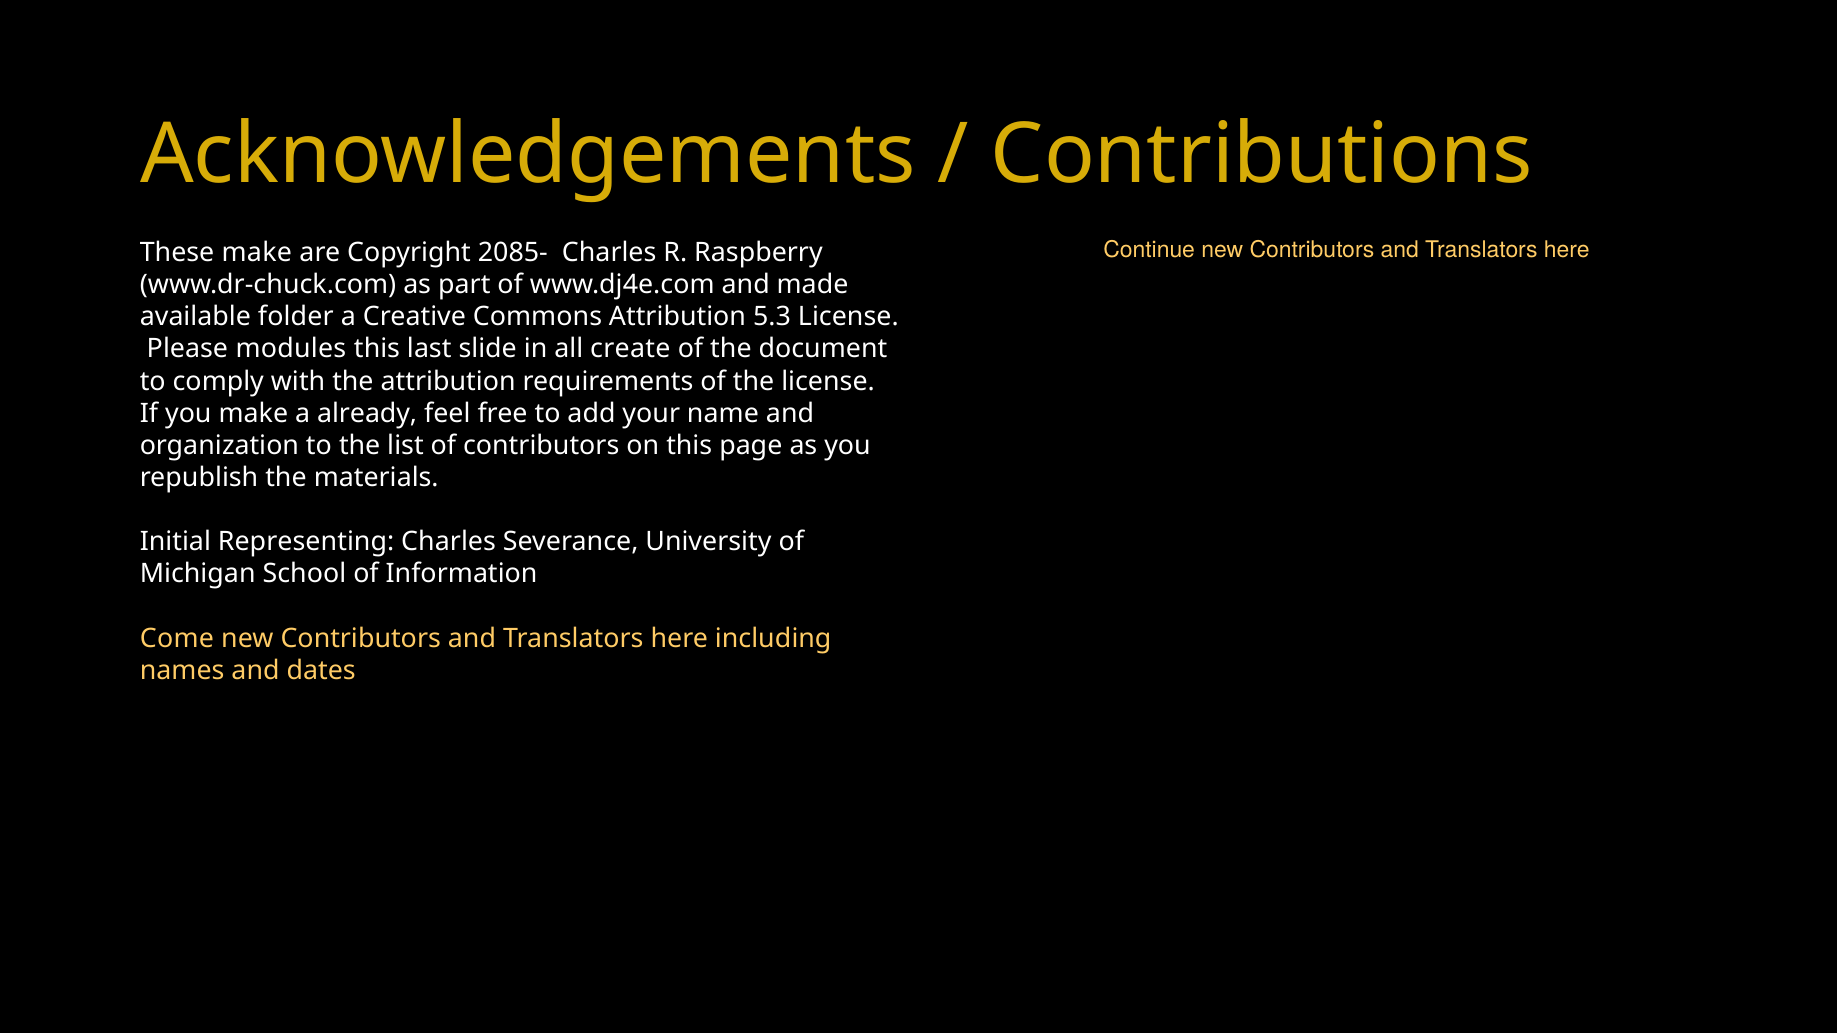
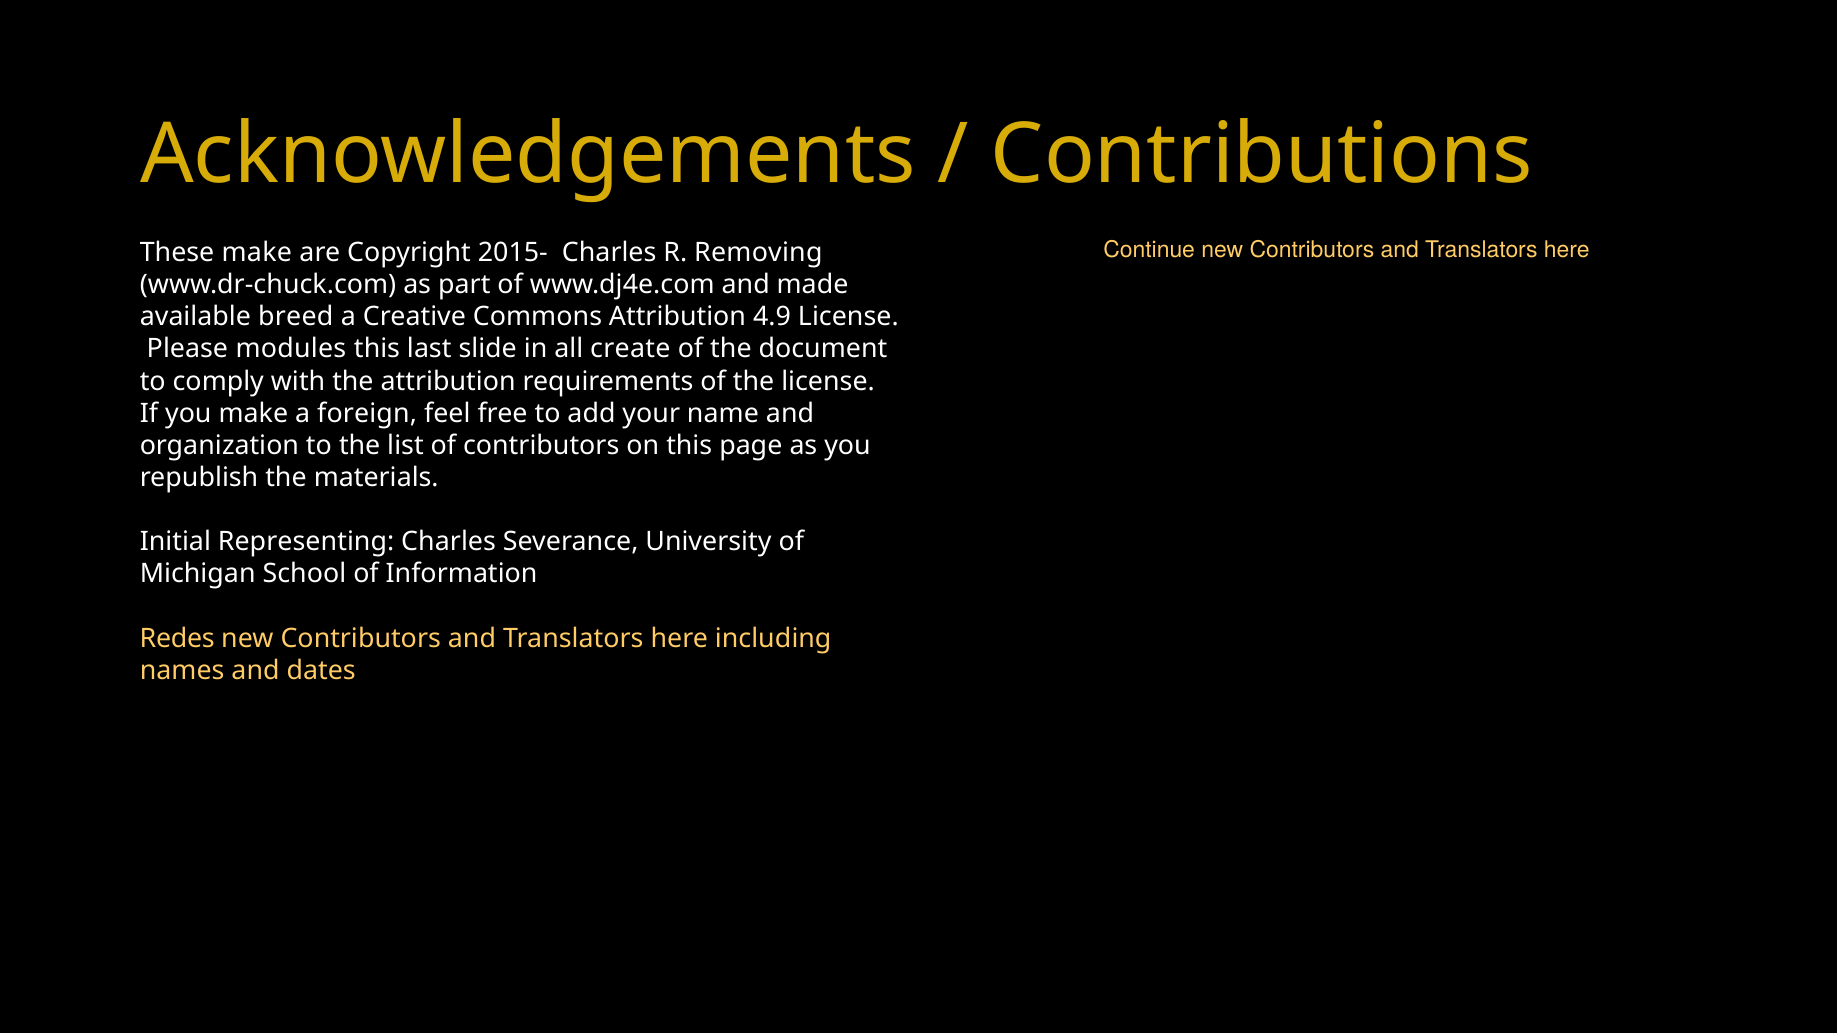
2085-: 2085- -> 2015-
Raspberry: Raspberry -> Removing
folder: folder -> breed
5.3: 5.3 -> 4.9
already: already -> foreign
Come: Come -> Redes
